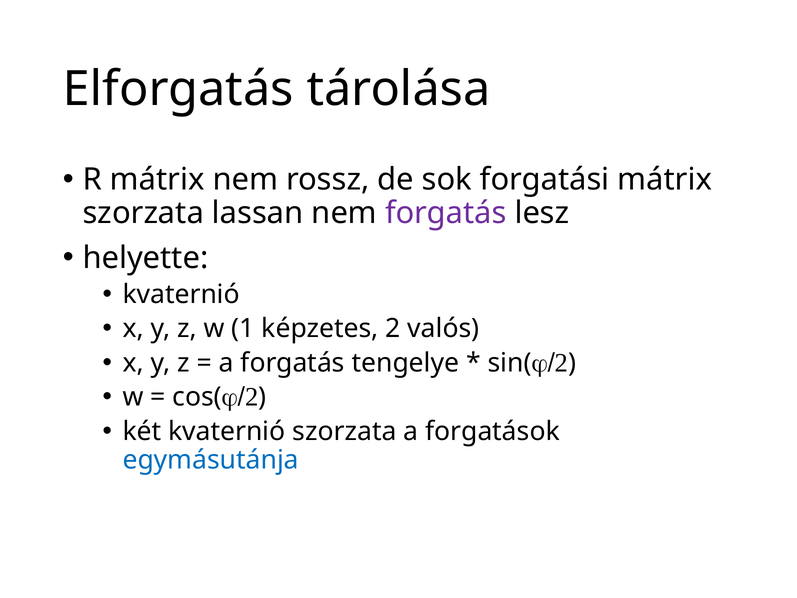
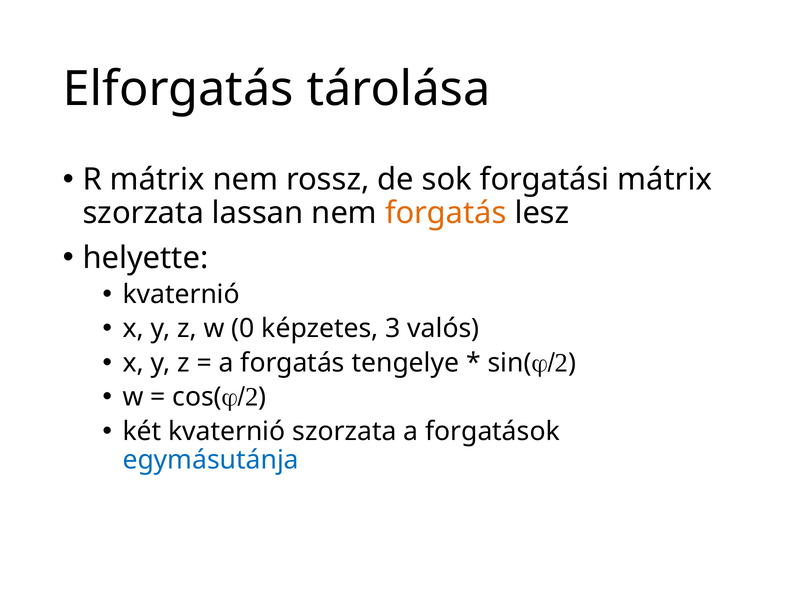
forgatás at (446, 213) colour: purple -> orange
1: 1 -> 0
2: 2 -> 3
